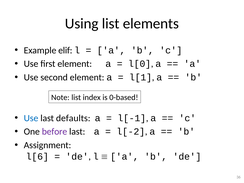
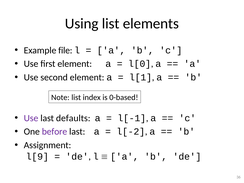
elif: elif -> file
Use at (31, 118) colour: blue -> purple
l[6: l[6 -> l[9
